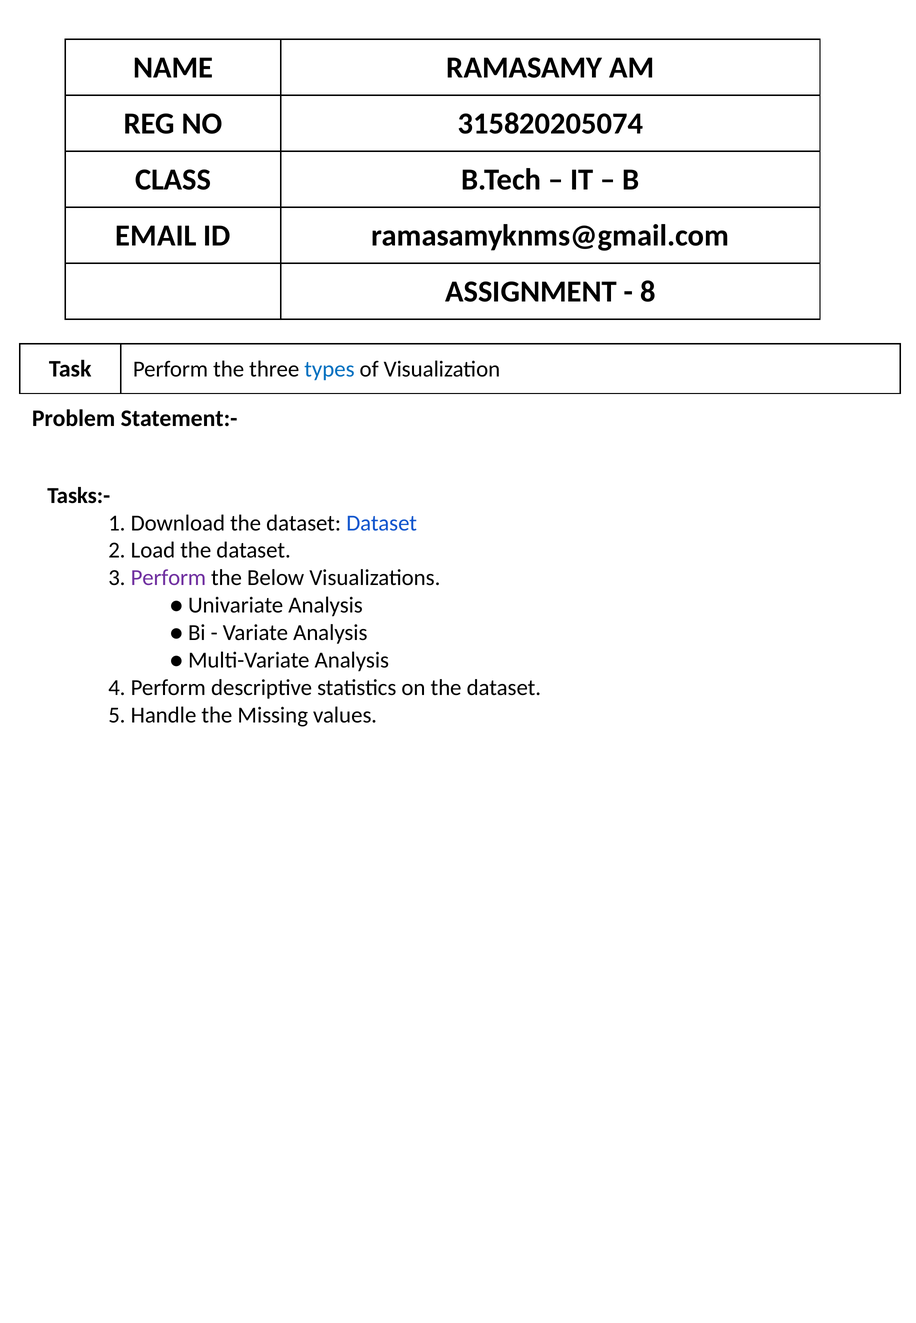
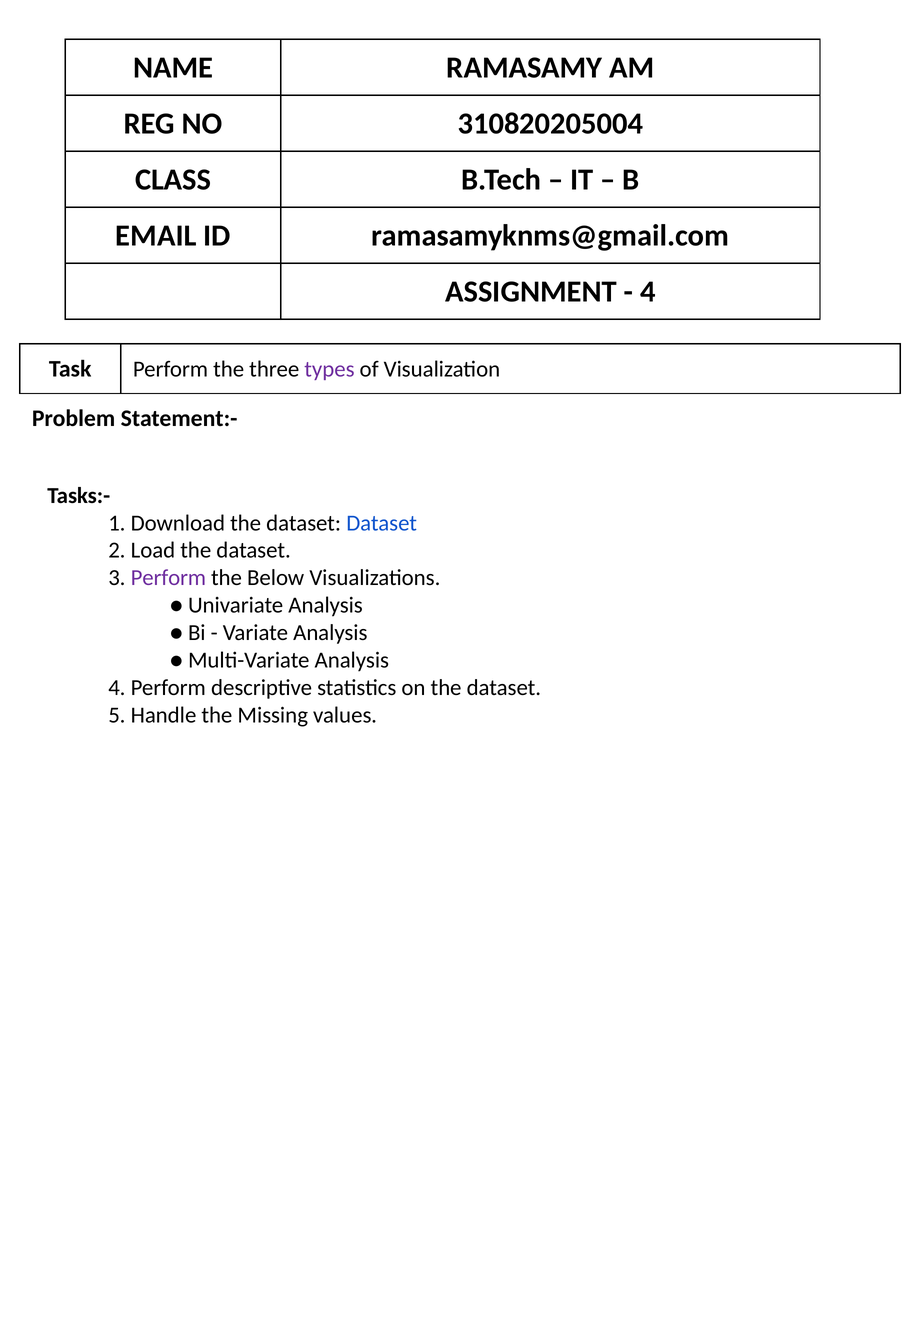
315820205074: 315820205074 -> 310820205004
8 at (648, 291): 8 -> 4
types colour: blue -> purple
